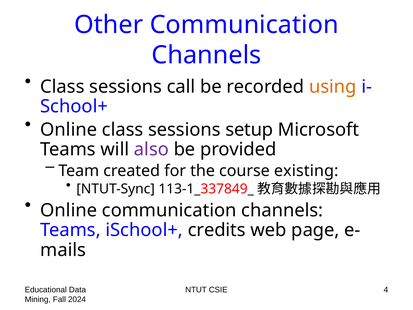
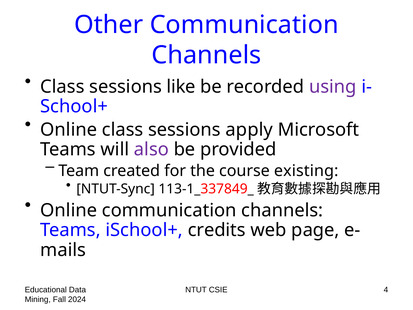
call: call -> like
using colour: orange -> purple
setup: setup -> apply
